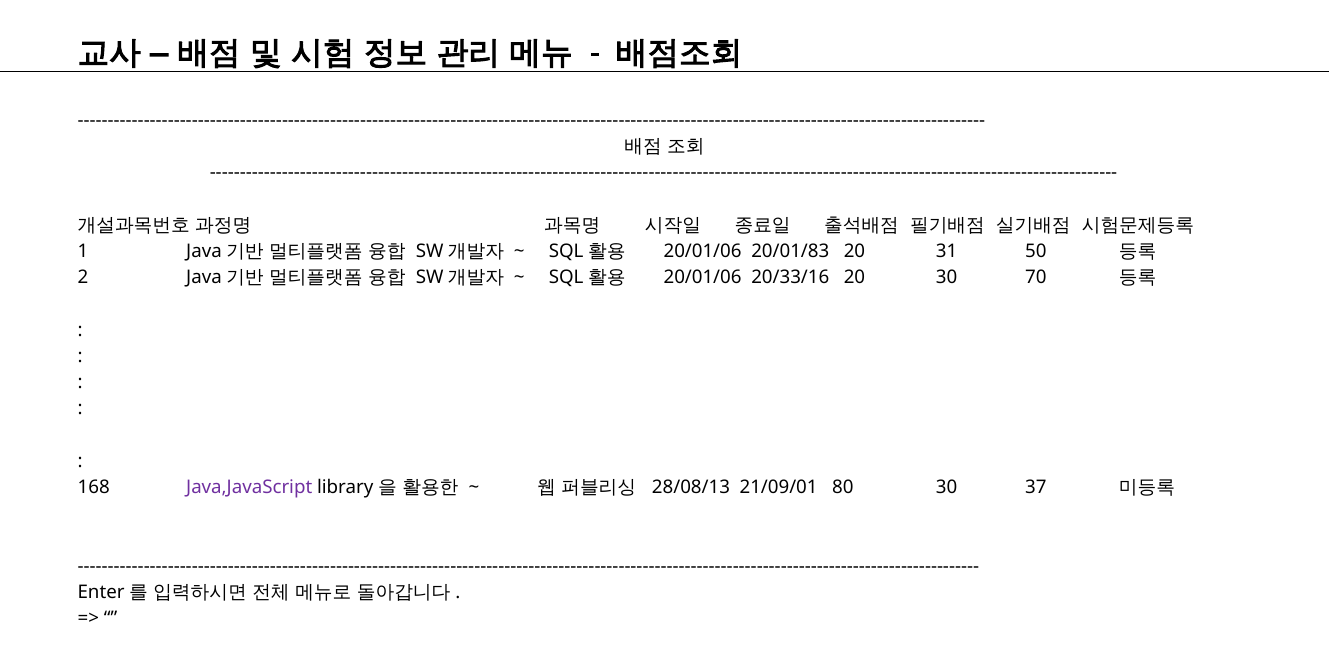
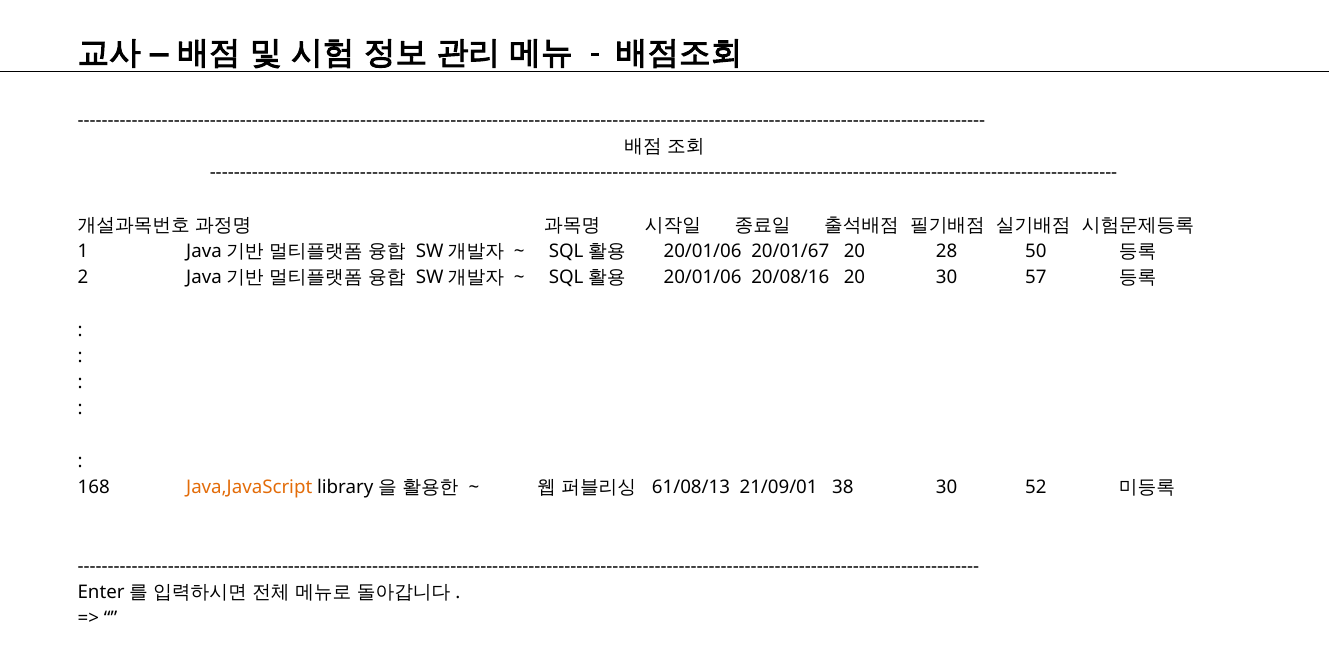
20/01/83: 20/01/83 -> 20/01/67
31: 31 -> 28
20/33/16: 20/33/16 -> 20/08/16
70: 70 -> 57
Java,JavaScript colour: purple -> orange
28/08/13: 28/08/13 -> 61/08/13
80: 80 -> 38
37: 37 -> 52
